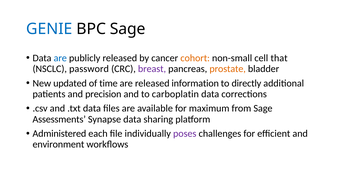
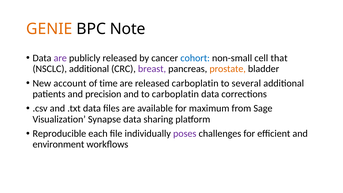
GENIE colour: blue -> orange
BPC Sage: Sage -> Note
are at (60, 58) colour: blue -> purple
cohort colour: orange -> blue
NSCLC password: password -> additional
updated: updated -> account
released information: information -> carboplatin
directly: directly -> several
Assessments: Assessments -> Visualization
Administered: Administered -> Reproducible
